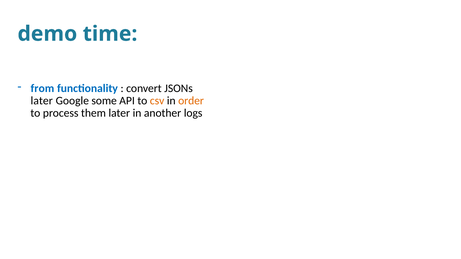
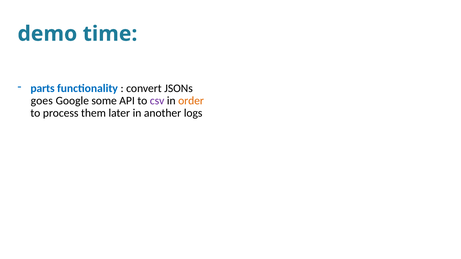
from: from -> parts
later at (42, 101): later -> goes
csv colour: orange -> purple
